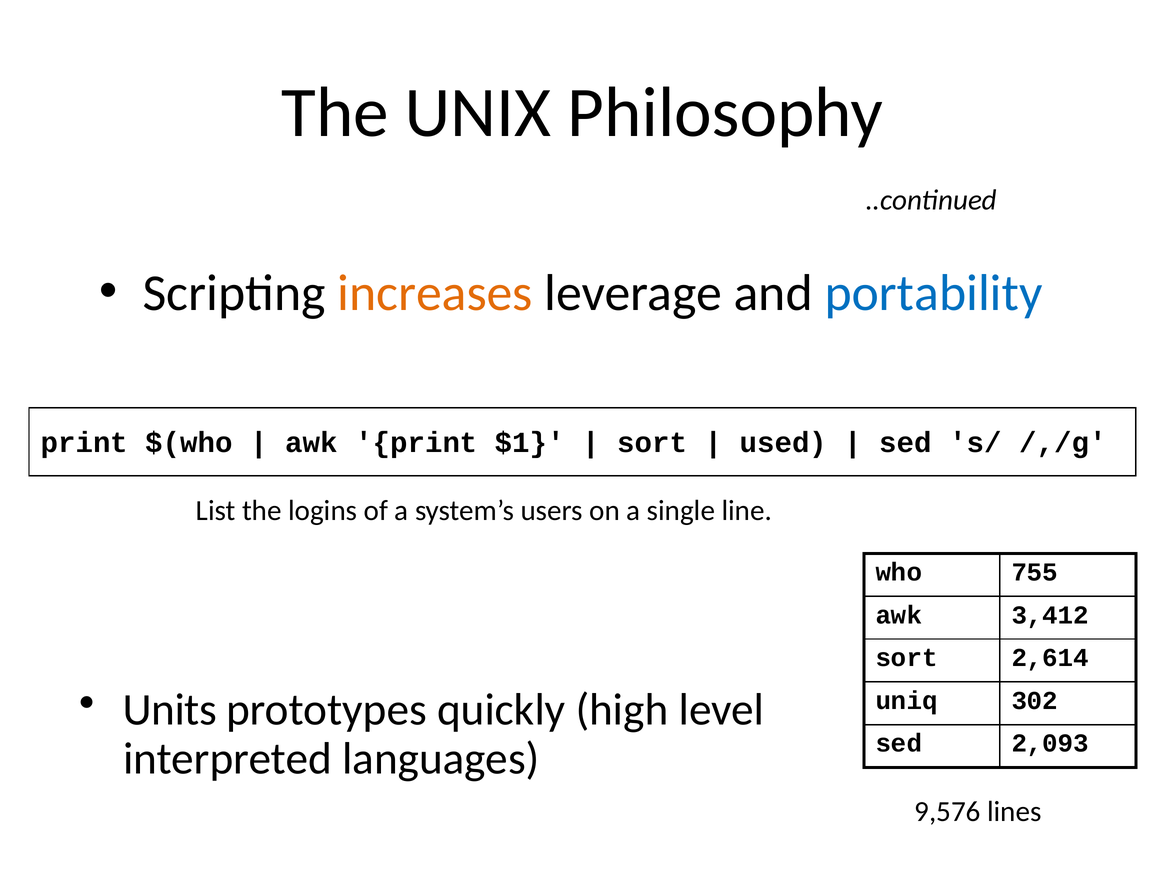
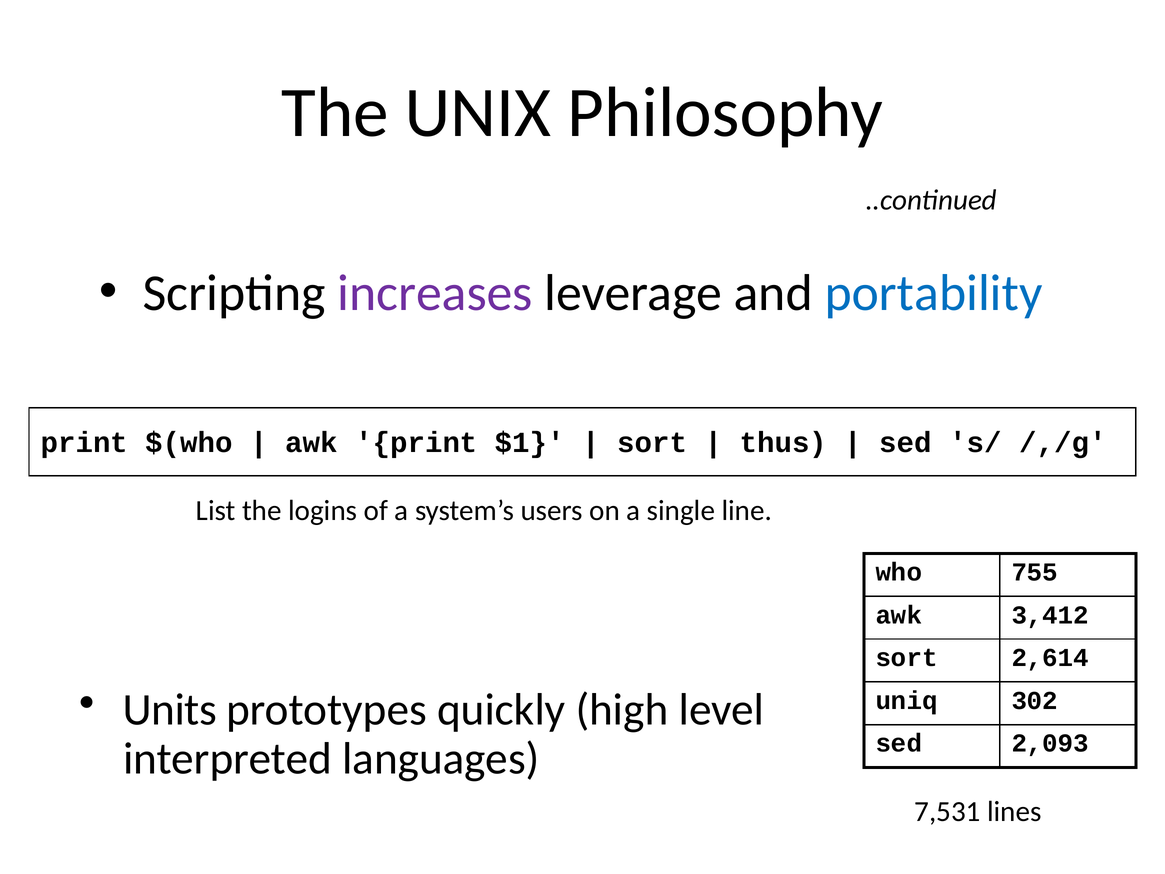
increases colour: orange -> purple
used: used -> thus
9,576: 9,576 -> 7,531
